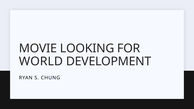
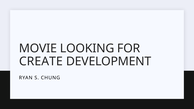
WORLD: WORLD -> CREATE
